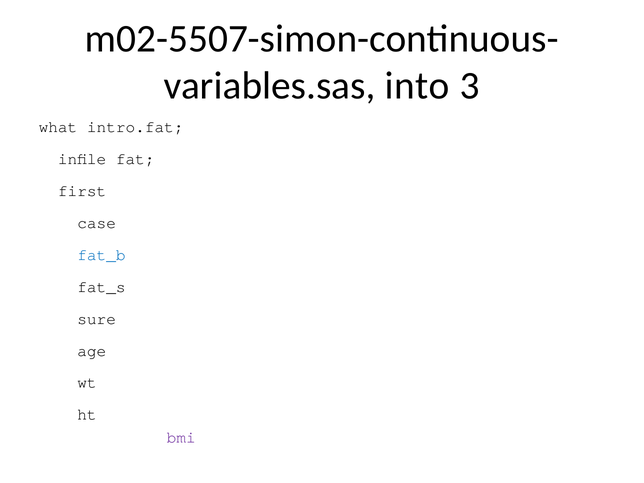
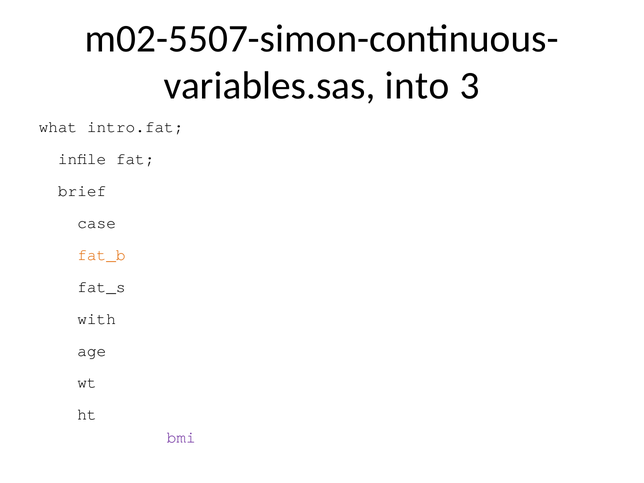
first: first -> brief
fat_b colour: blue -> orange
sure: sure -> with
